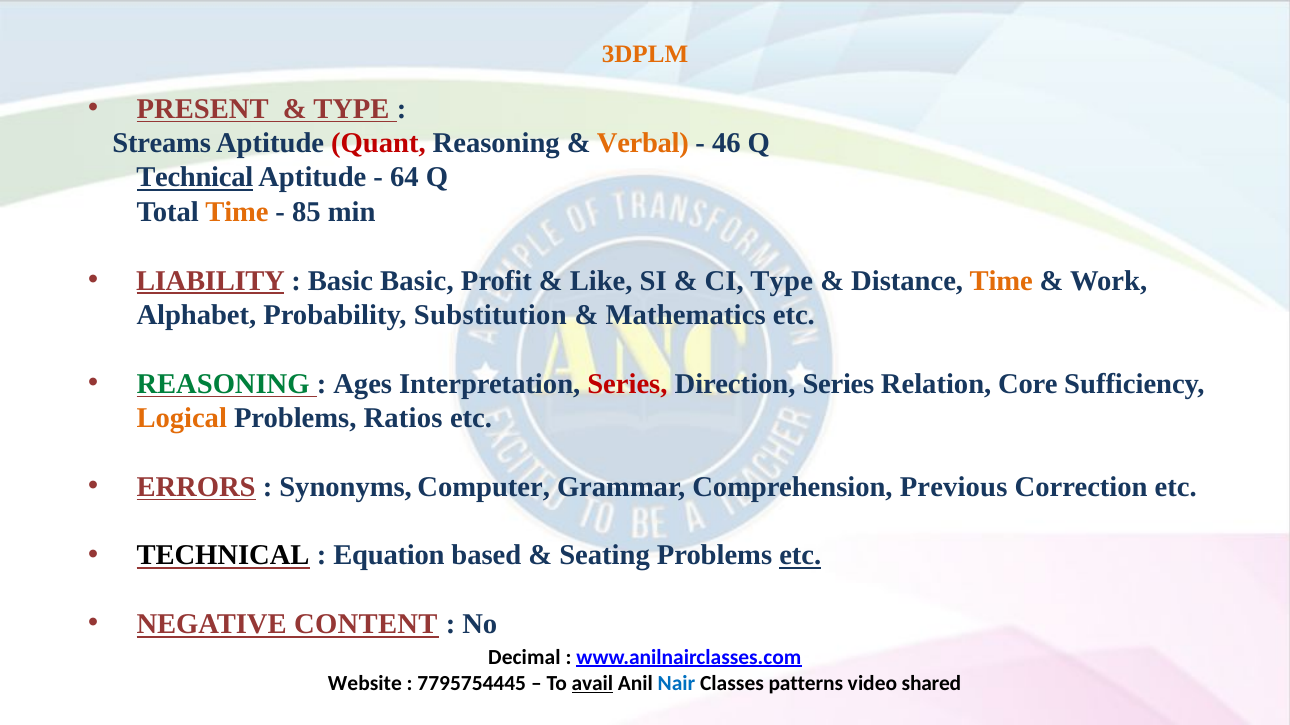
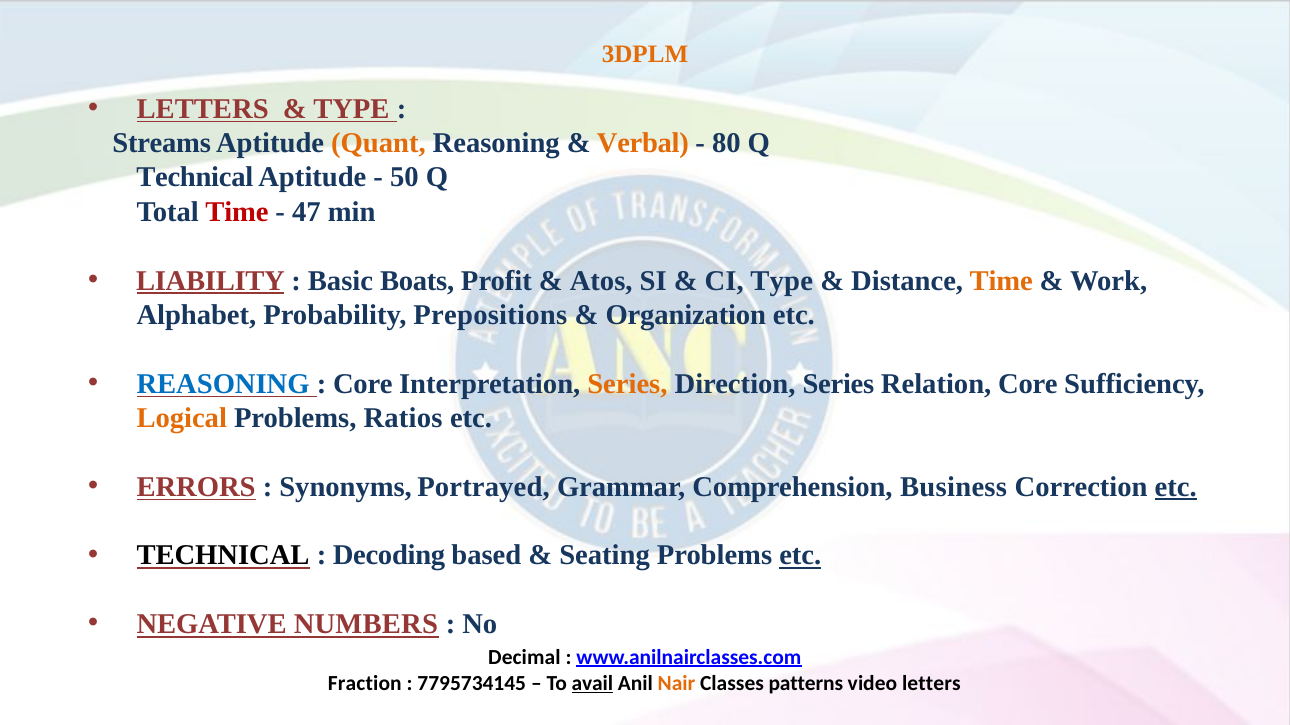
PRESENT at (203, 109): PRESENT -> LETTERS
Quant colour: red -> orange
46: 46 -> 80
Technical at (195, 178) underline: present -> none
64: 64 -> 50
Time at (237, 212) colour: orange -> red
85: 85 -> 47
Basic Basic: Basic -> Boats
Like: Like -> Atos
Substitution: Substitution -> Prepositions
Mathematics: Mathematics -> Organization
REASONING at (223, 384) colour: green -> blue
Ages at (363, 384): Ages -> Core
Series at (627, 384) colour: red -> orange
Computer: Computer -> Portrayed
Previous: Previous -> Business
etc at (1176, 487) underline: none -> present
Equation: Equation -> Decoding
CONTENT: CONTENT -> NUMBERS
Website: Website -> Fraction
7795754445: 7795754445 -> 7795734145
Nair colour: blue -> orange
video shared: shared -> letters
